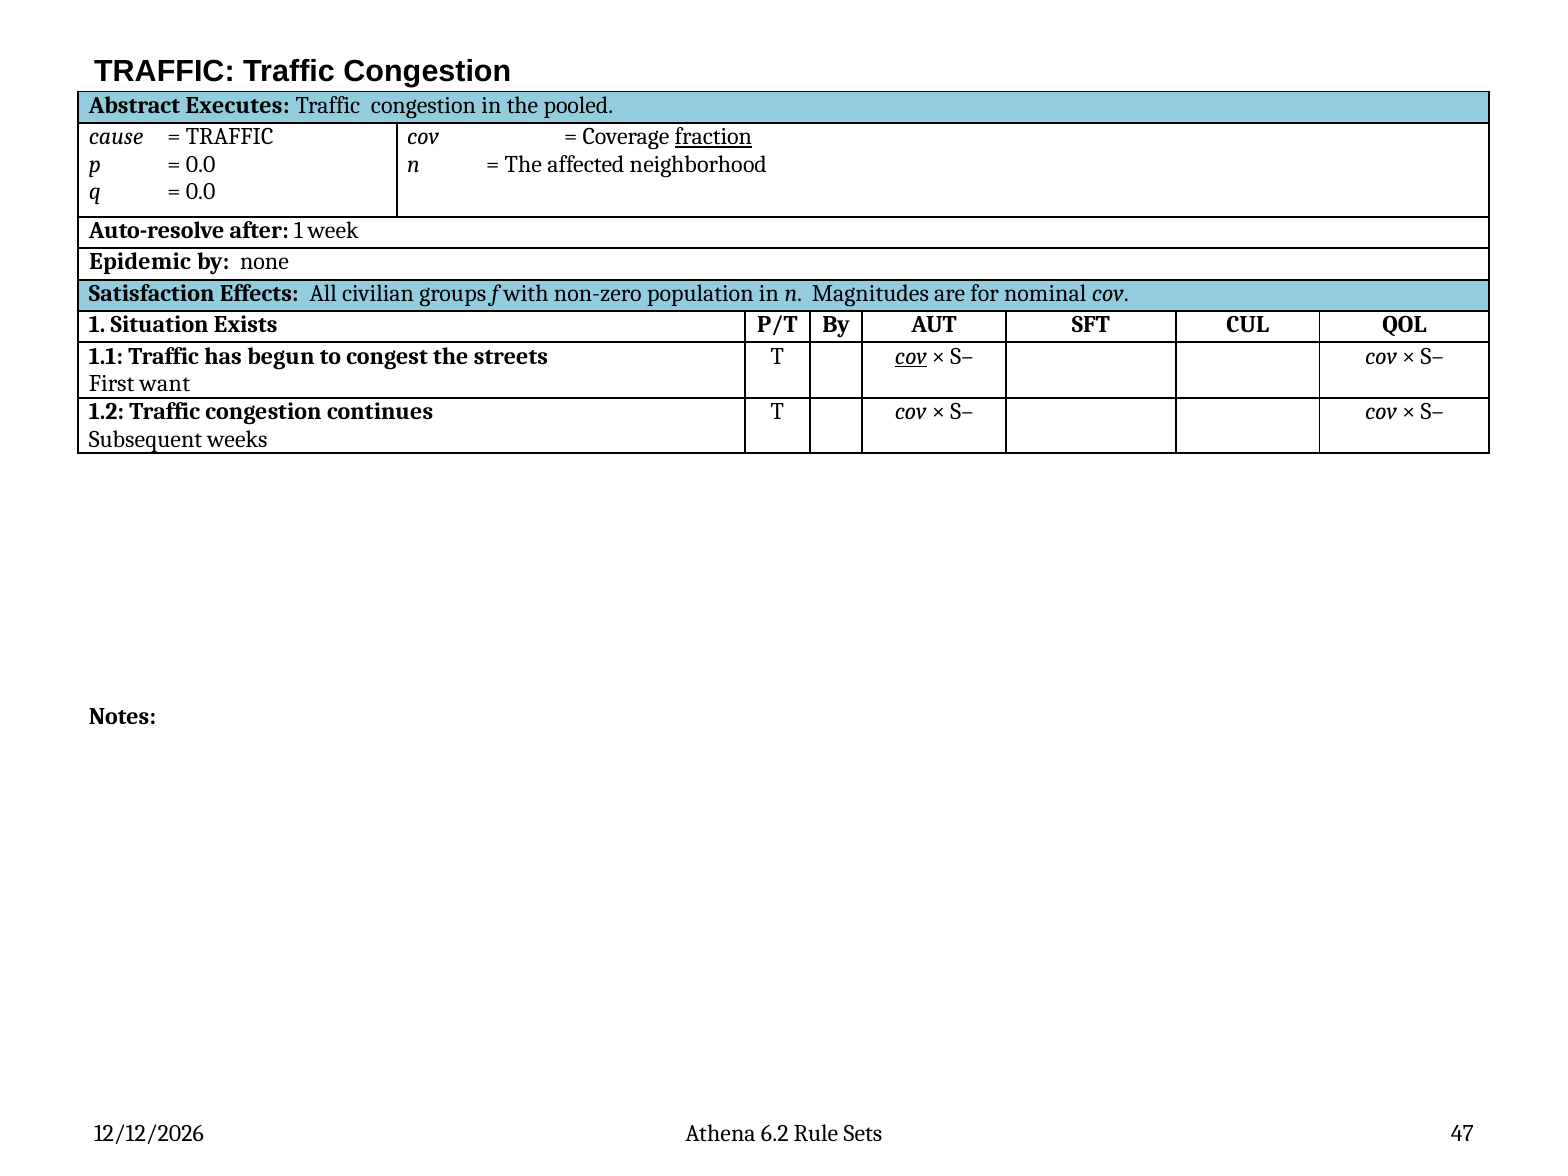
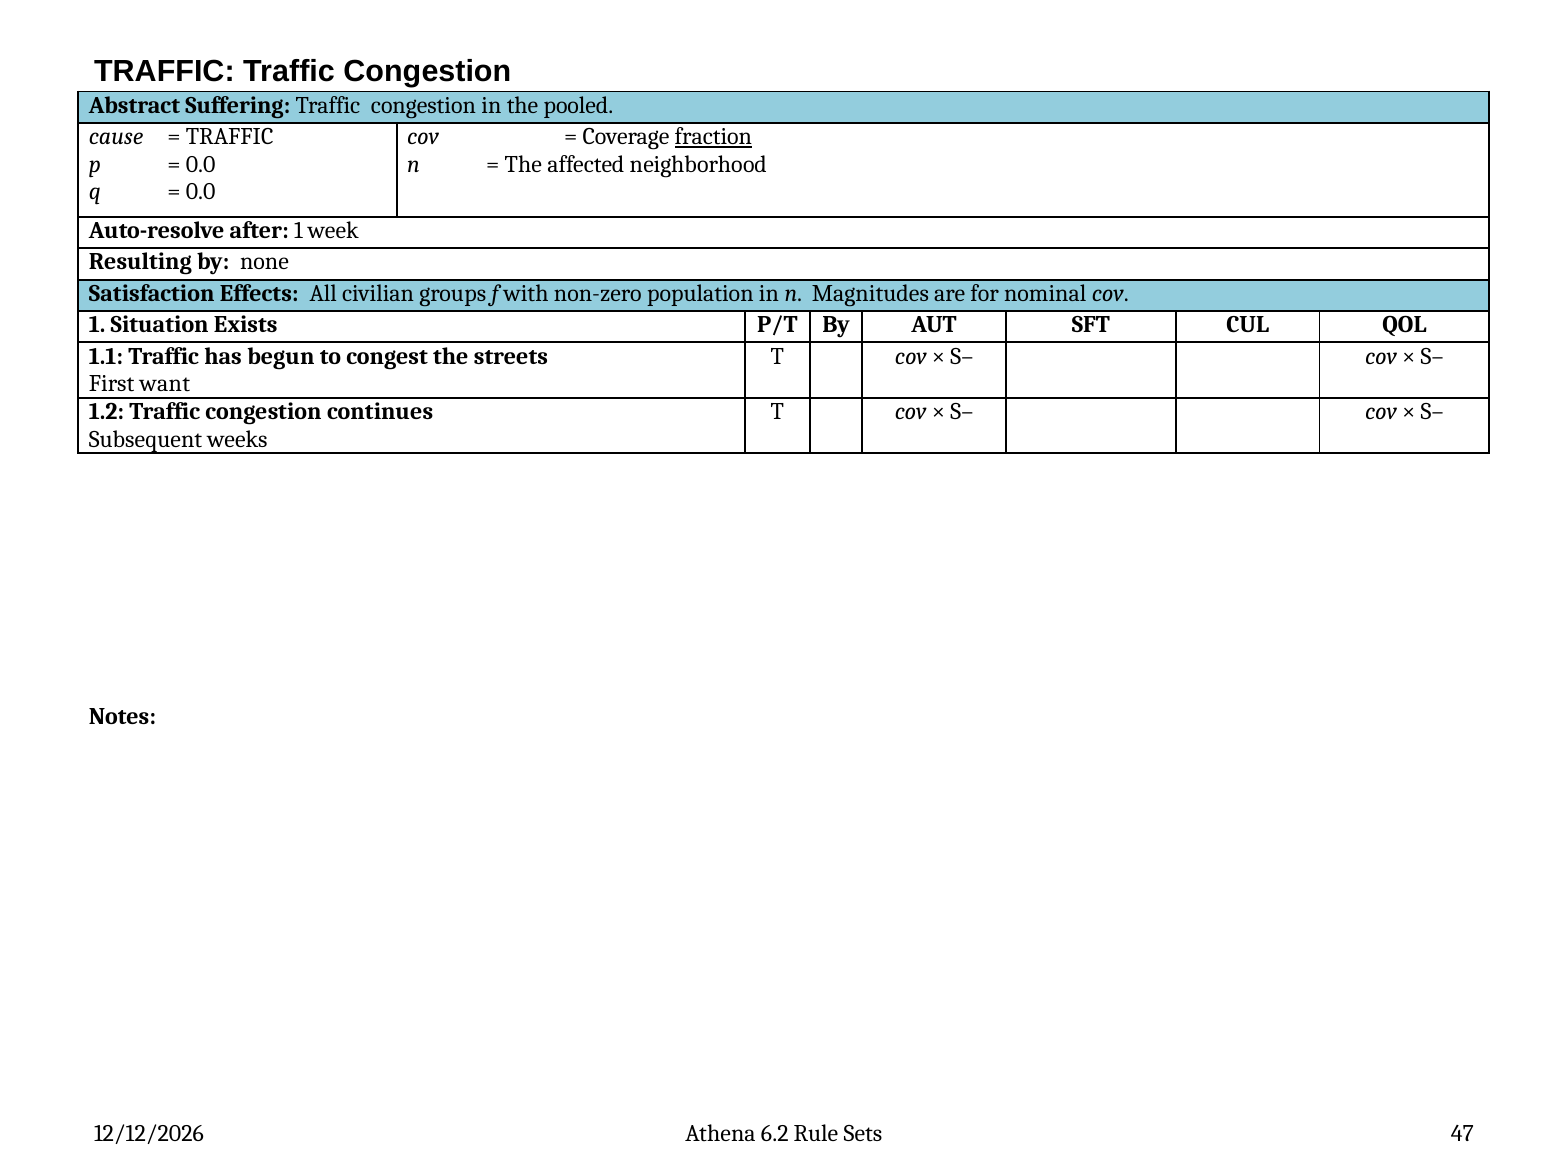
Executes: Executes -> Suffering
Epidemic: Epidemic -> Resulting
cov at (911, 356) underline: present -> none
